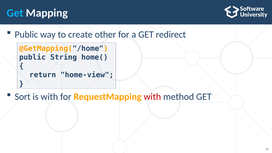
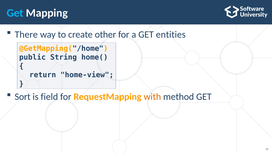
Public at (26, 35): Public -> There
redirect: redirect -> entities
is with: with -> field
with at (152, 97) colour: red -> orange
